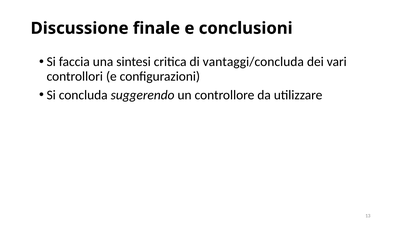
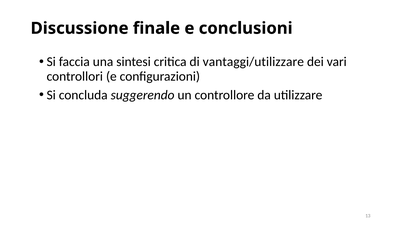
vantaggi/concluda: vantaggi/concluda -> vantaggi/utilizzare
